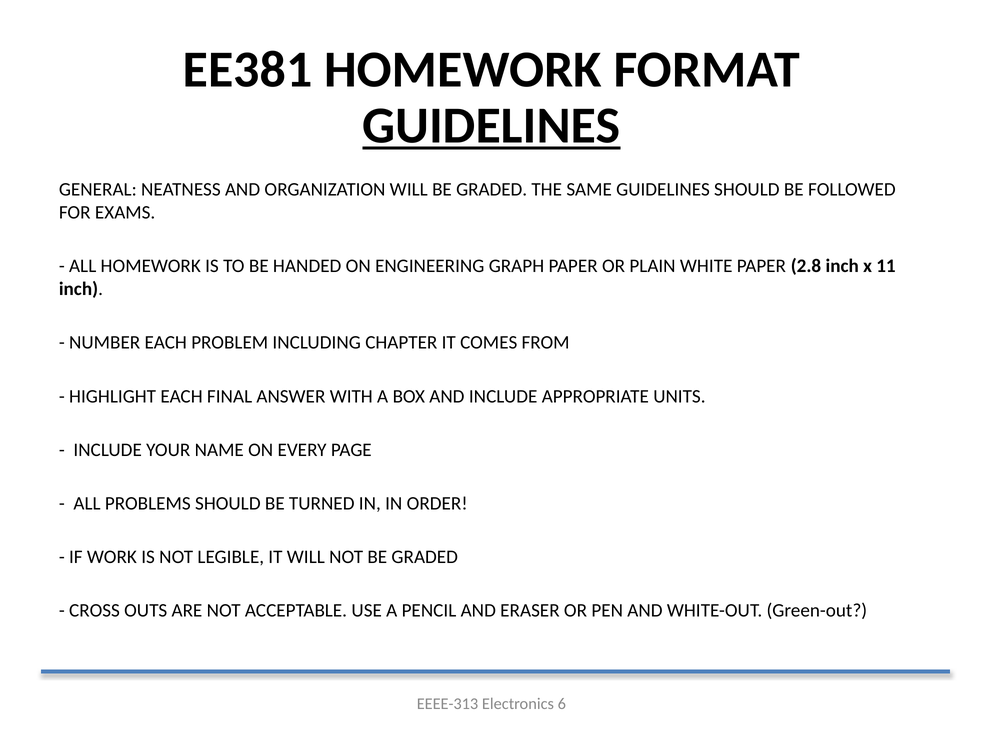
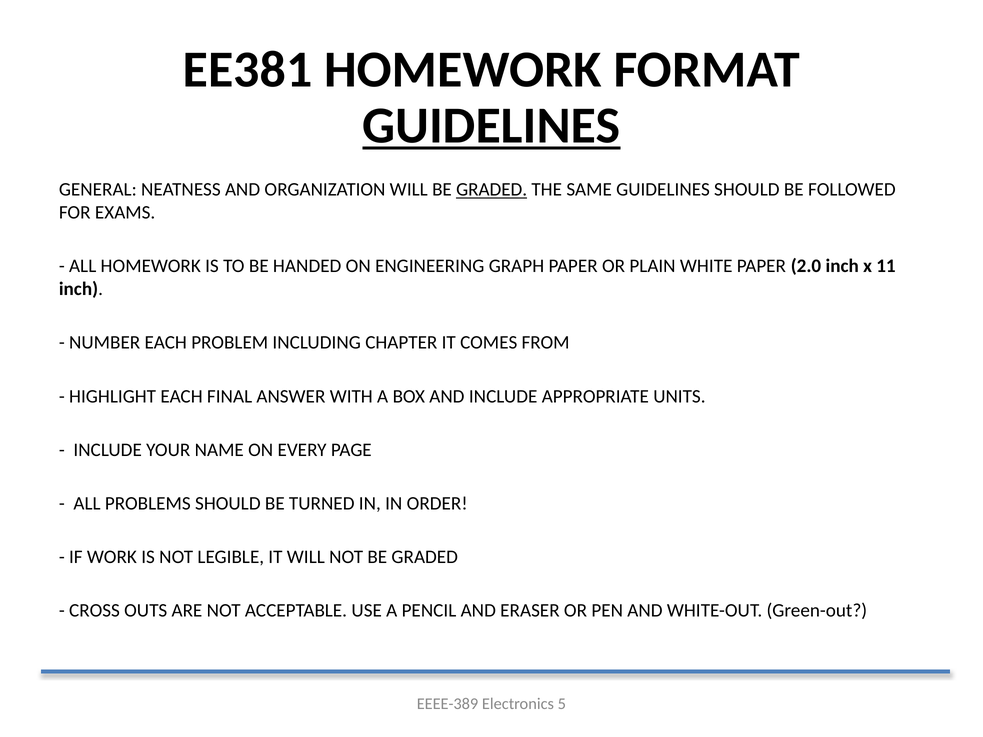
GRADED at (492, 190) underline: none -> present
2.8: 2.8 -> 2.0
EEEE-313: EEEE-313 -> EEEE-389
6: 6 -> 5
